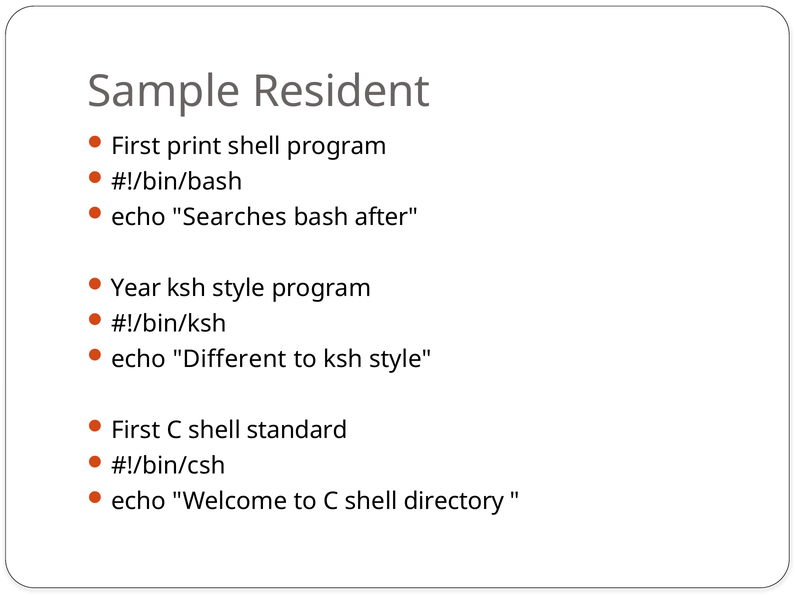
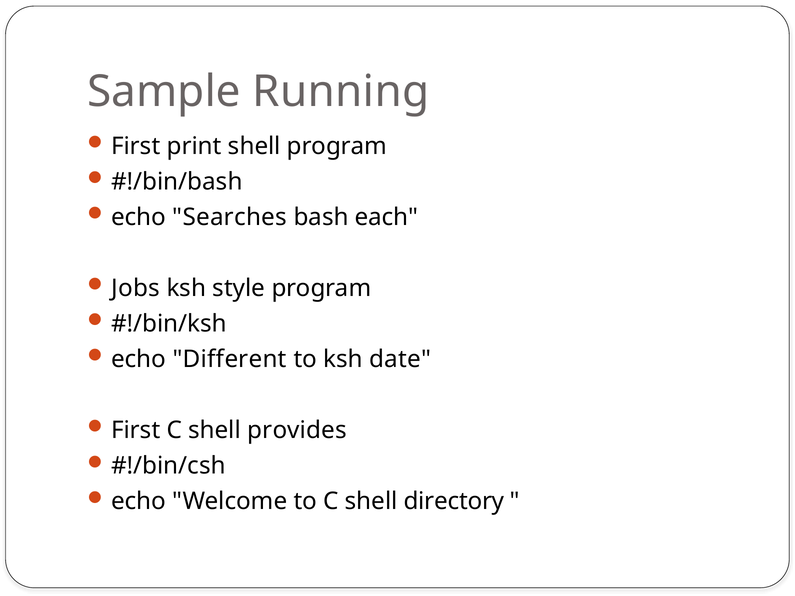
Resident: Resident -> Running
after: after -> each
Year: Year -> Jobs
to ksh style: style -> date
standard: standard -> provides
